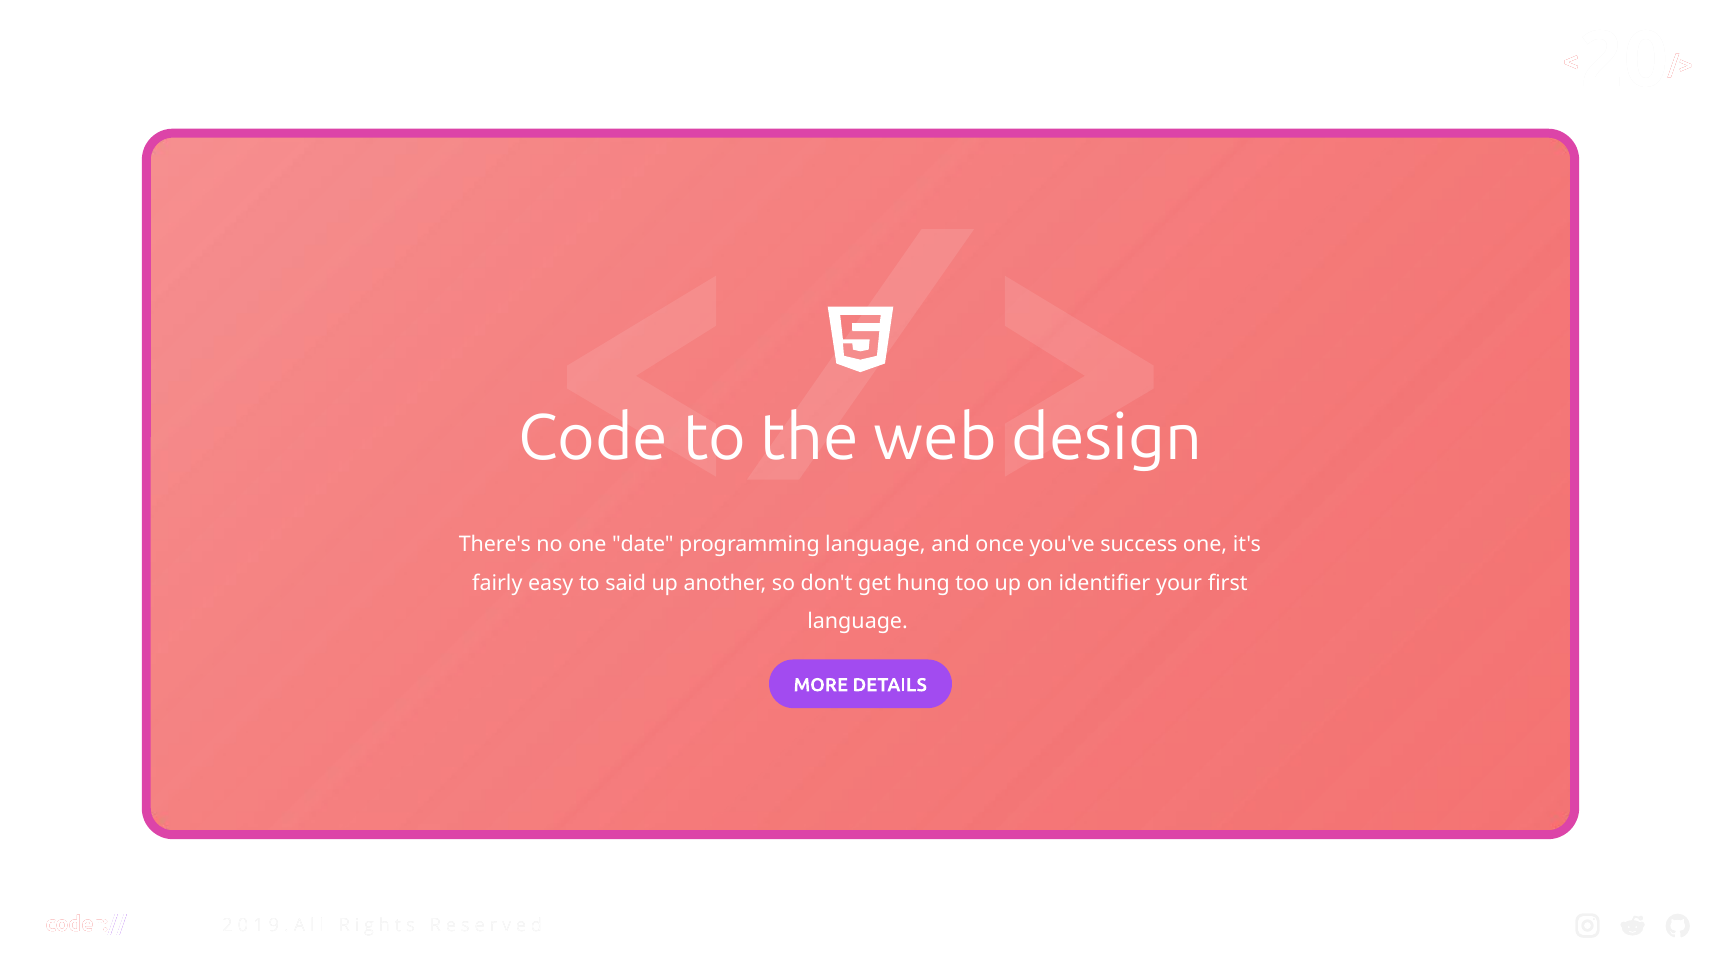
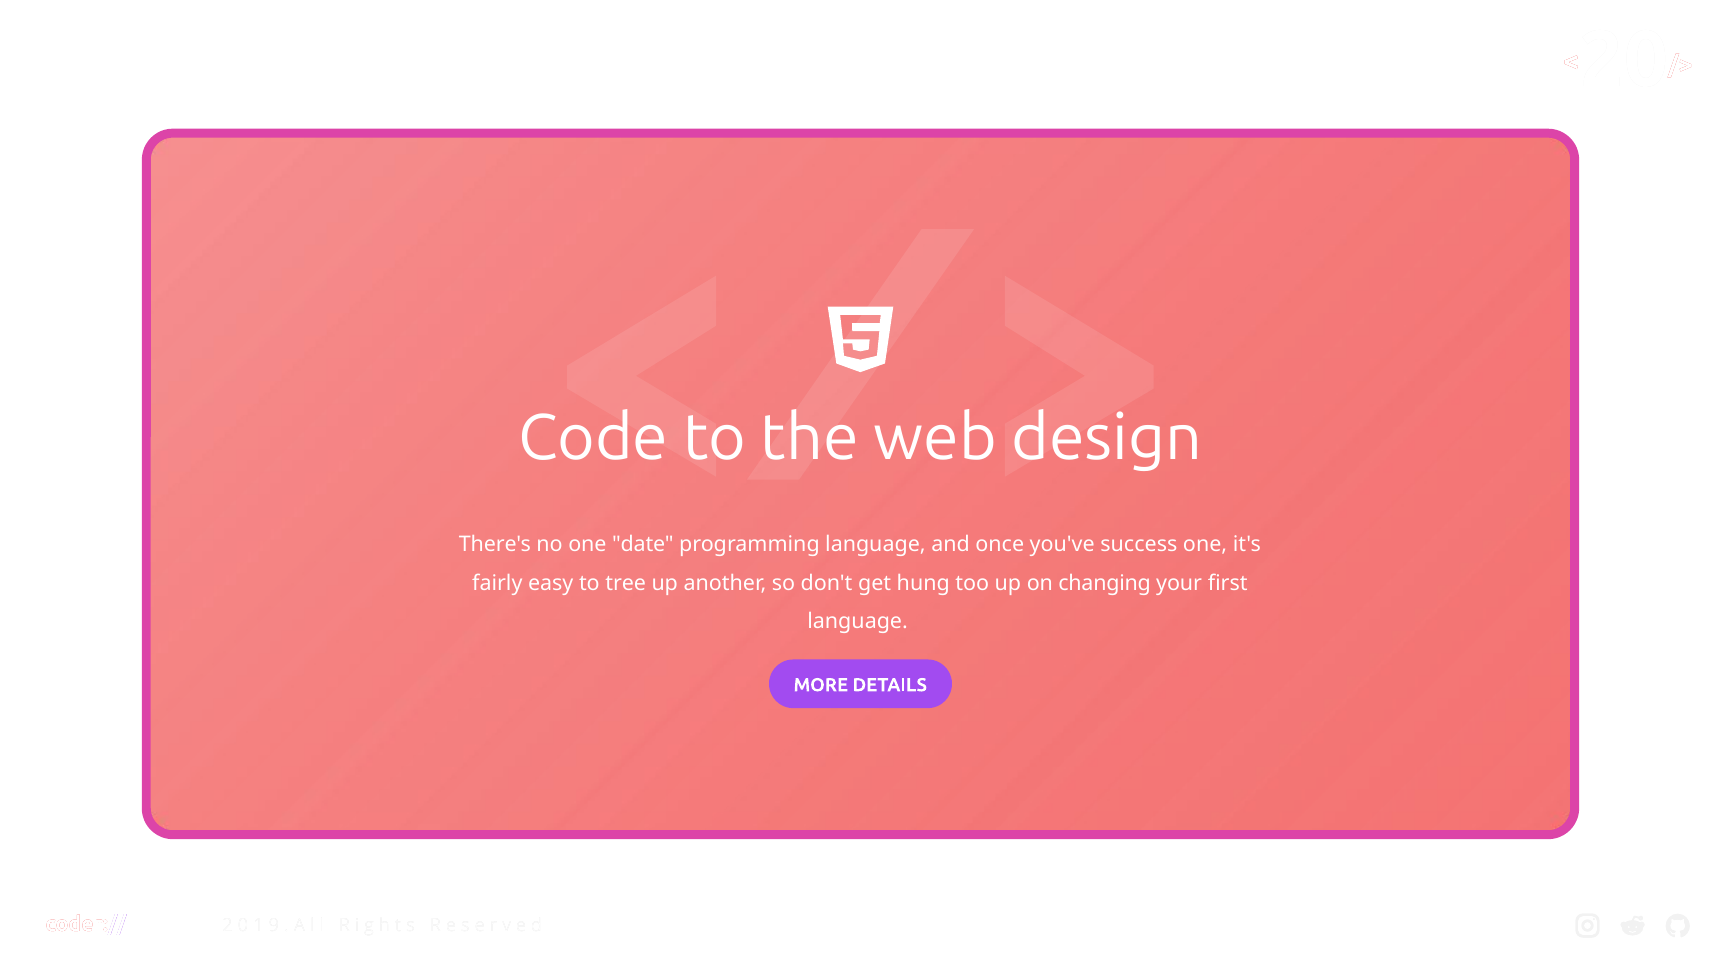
said: said -> tree
identifier: identifier -> changing
